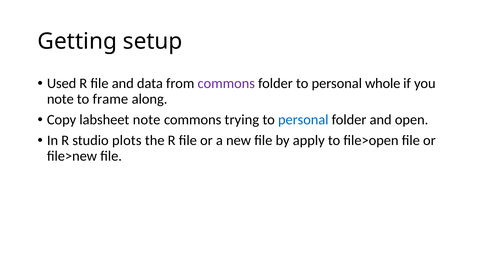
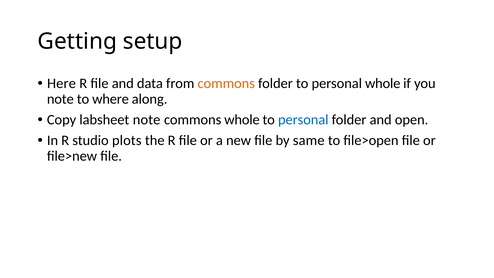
Used: Used -> Here
commons at (226, 84) colour: purple -> orange
frame: frame -> where
commons trying: trying -> whole
apply: apply -> same
